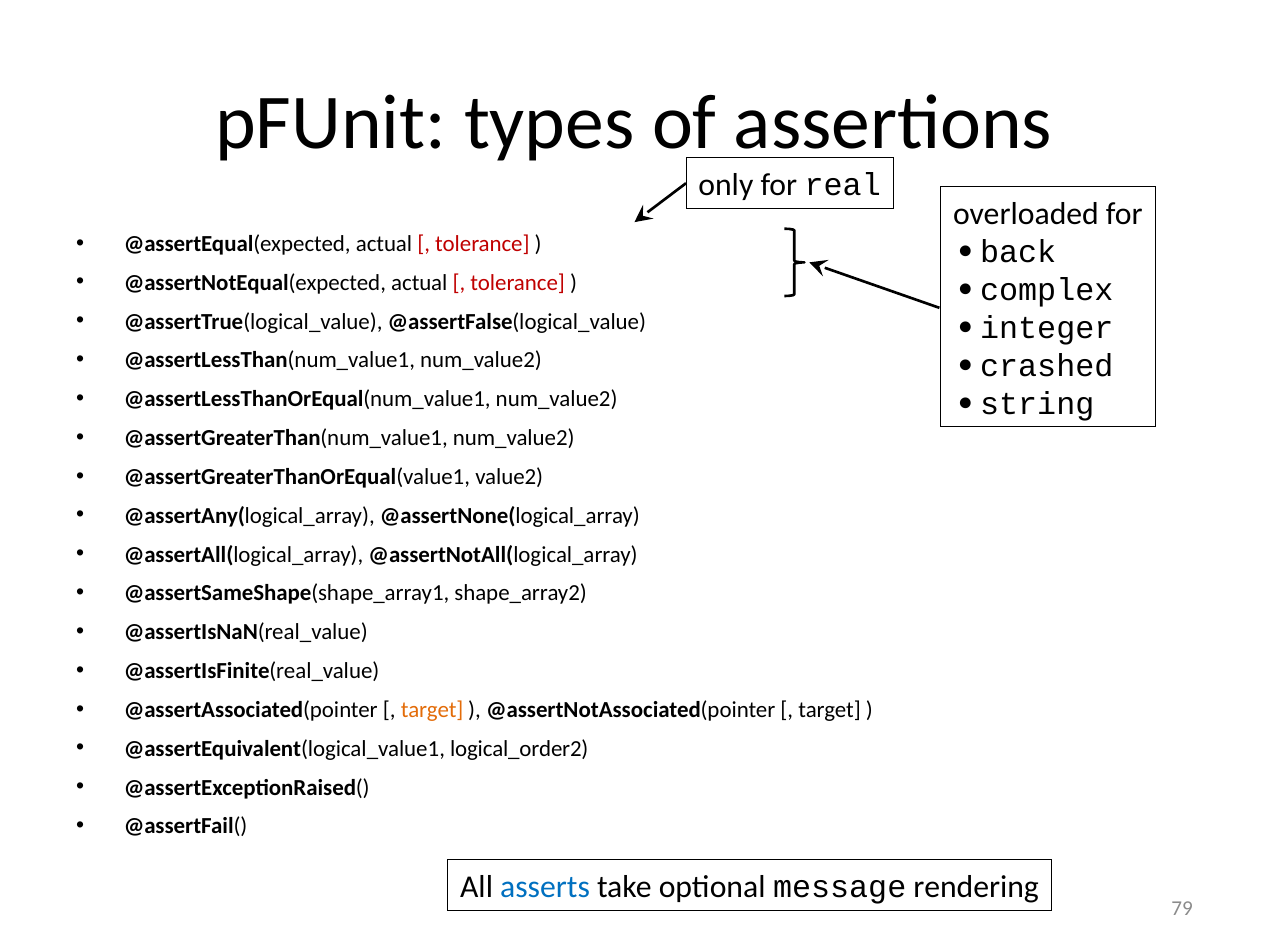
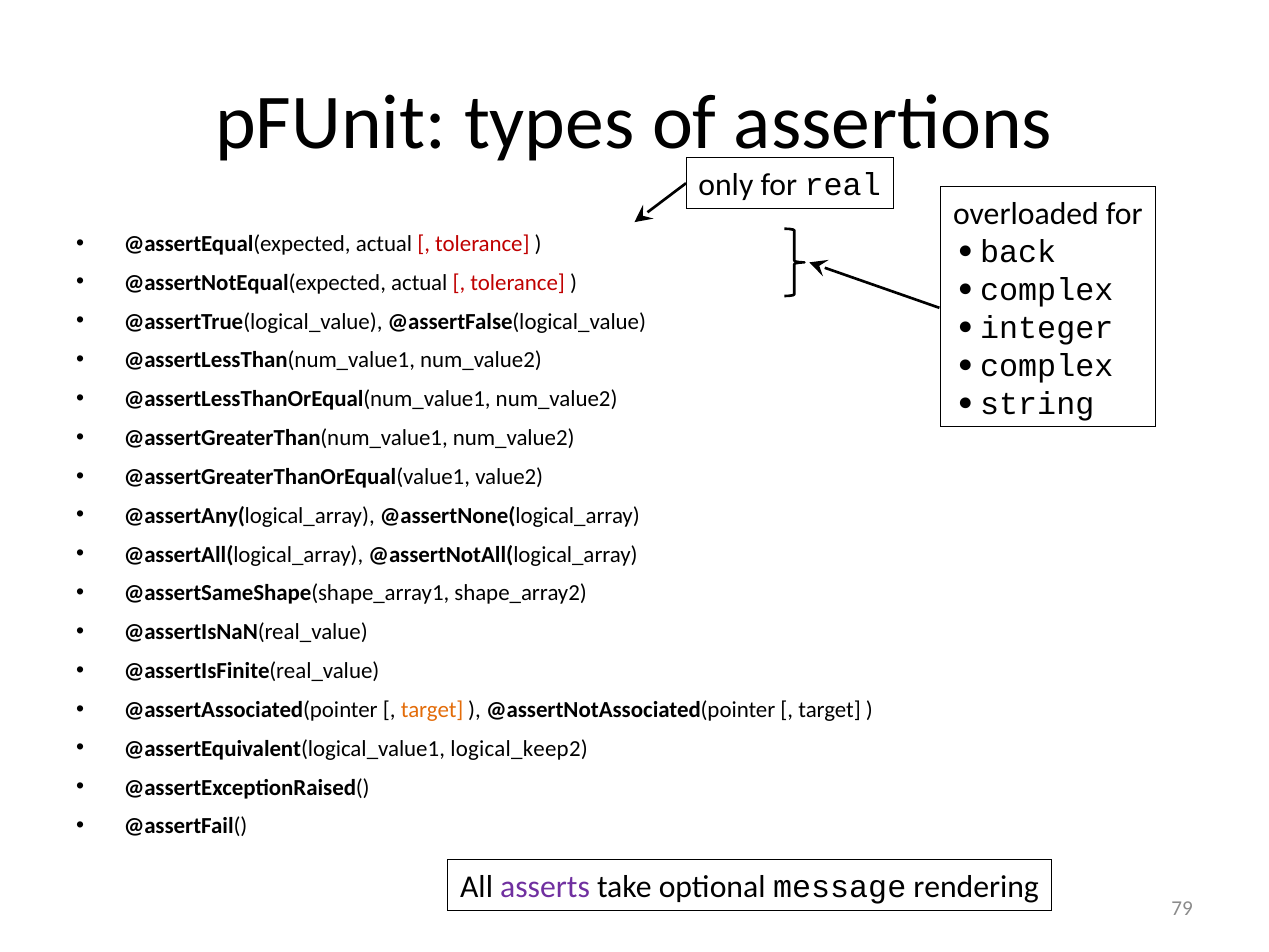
crashed at (1047, 366): crashed -> complex
logical_order2: logical_order2 -> logical_keep2
asserts colour: blue -> purple
